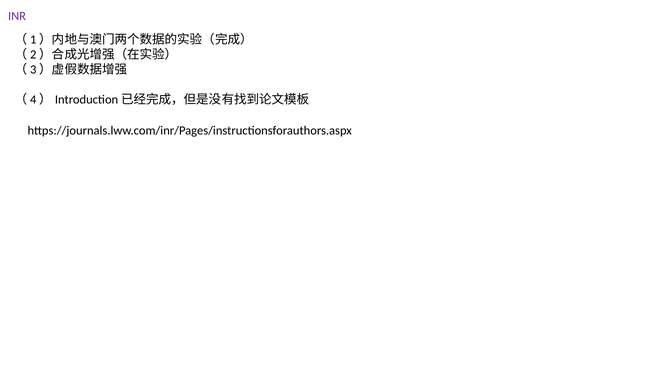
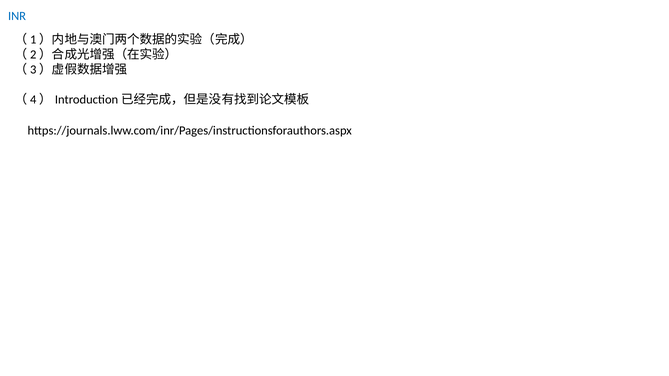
INR colour: purple -> blue
